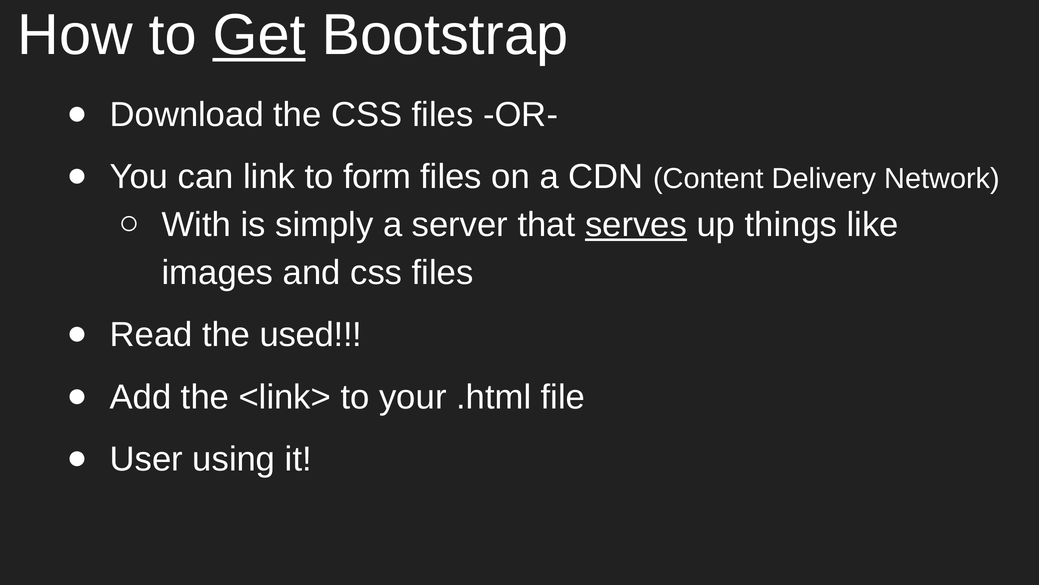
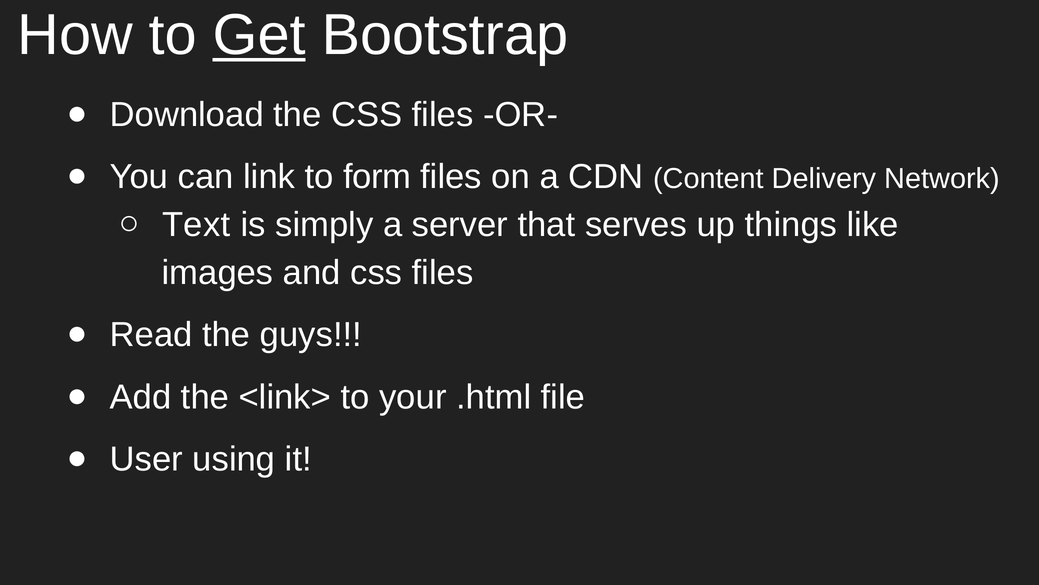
With: With -> Text
serves underline: present -> none
used: used -> guys
